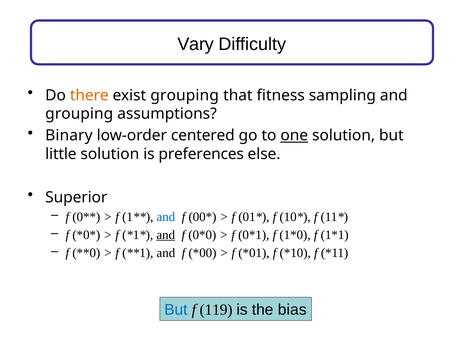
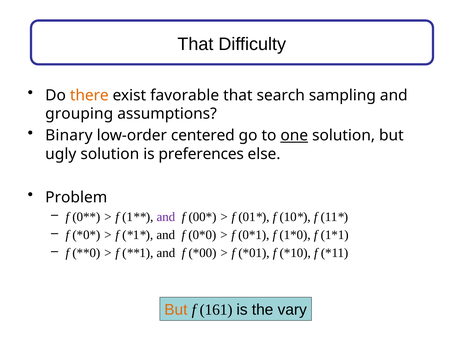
Vary at (196, 44): Vary -> That
exist grouping: grouping -> favorable
fitness: fitness -> search
little: little -> ugly
Superior: Superior -> Problem
and at (166, 217) colour: blue -> purple
and at (166, 235) underline: present -> none
But at (176, 310) colour: blue -> orange
119: 119 -> 161
bias: bias -> vary
